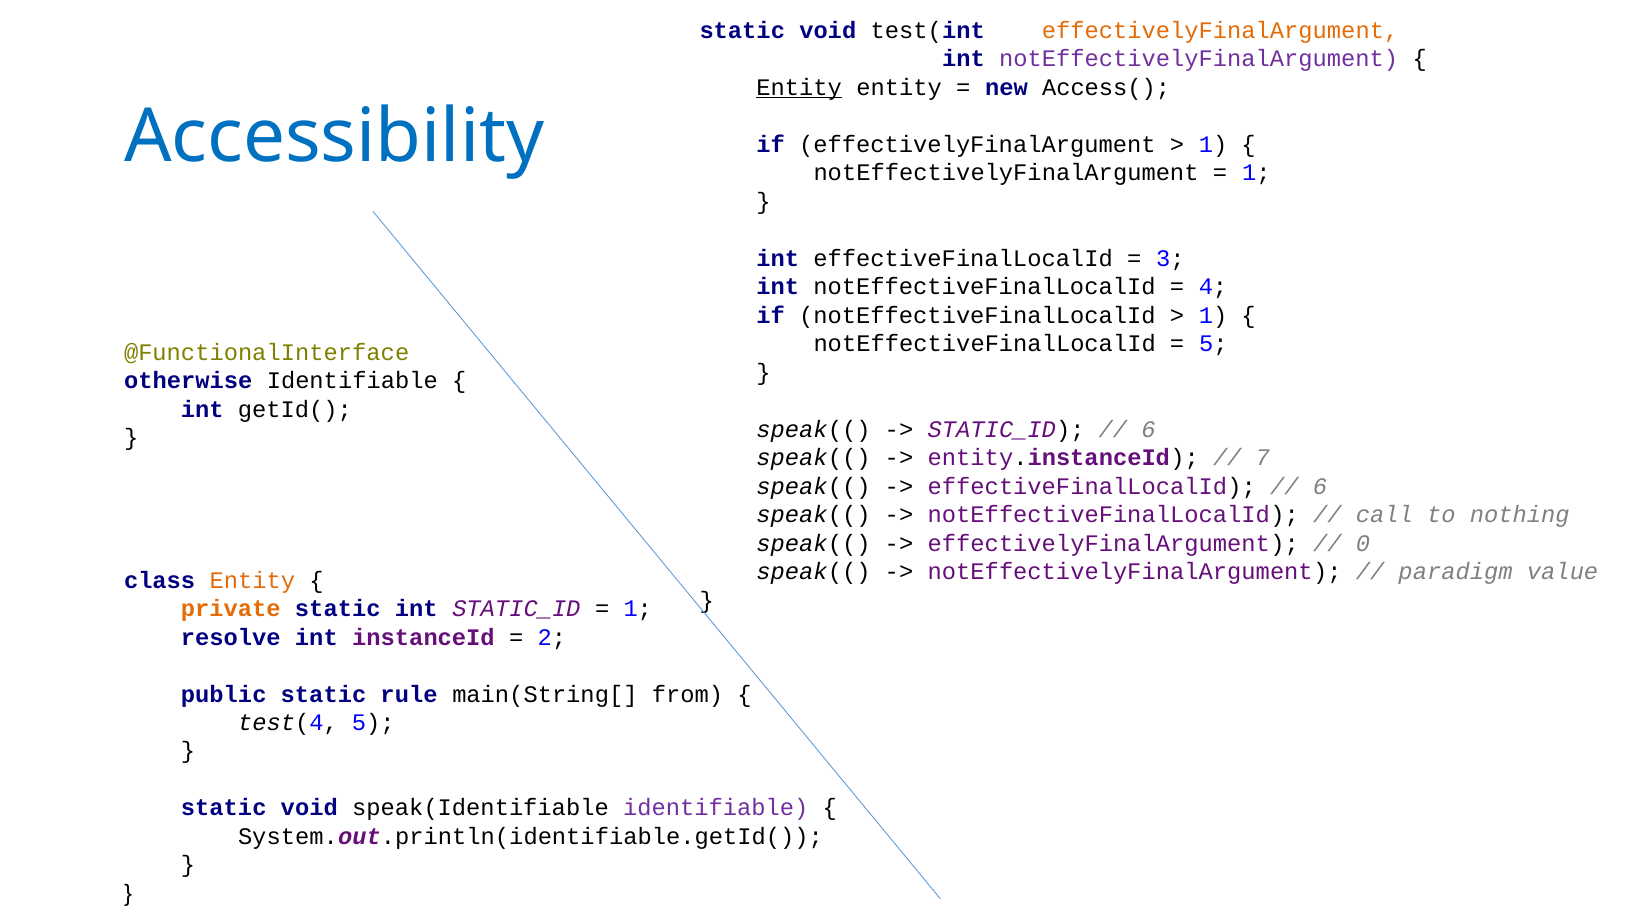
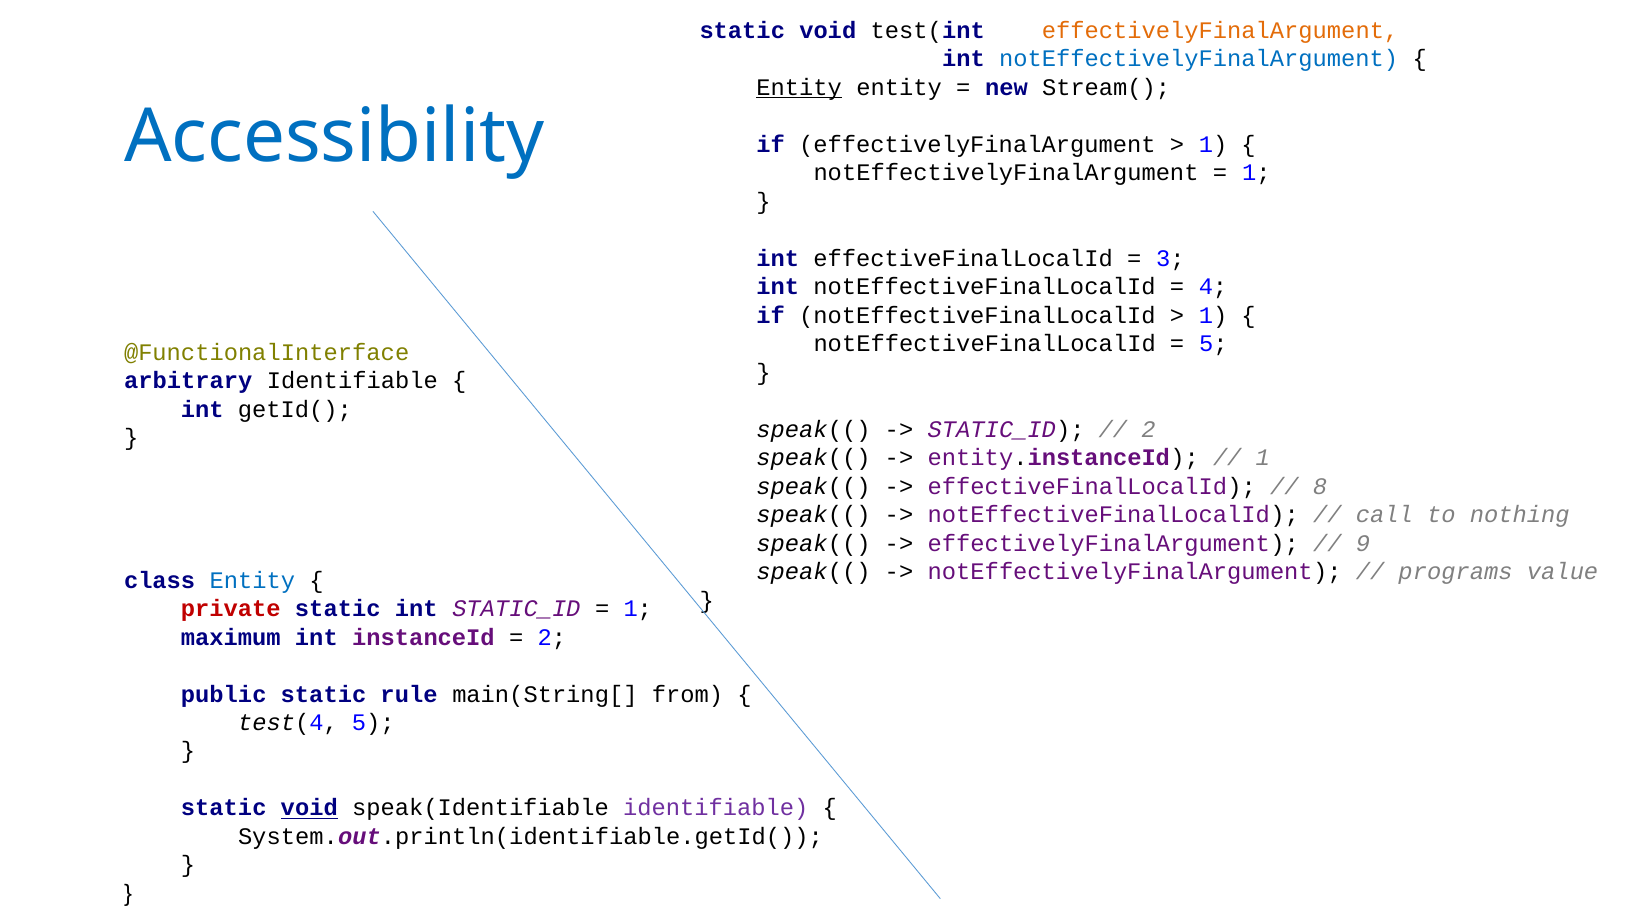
notEffectivelyFinalArgument at (1199, 59) colour: purple -> blue
Access(: Access( -> Stream(
otherwise: otherwise -> arbitrary
6 at (1149, 429): 6 -> 2
7 at (1263, 458): 7 -> 1
6 at (1320, 486): 6 -> 8
0: 0 -> 9
paradigm: paradigm -> programs
Entity at (252, 580) colour: orange -> blue
private colour: orange -> red
resolve: resolve -> maximum
void at (309, 808) underline: none -> present
